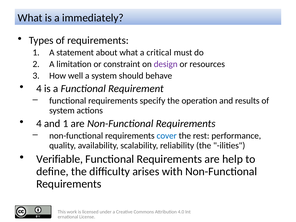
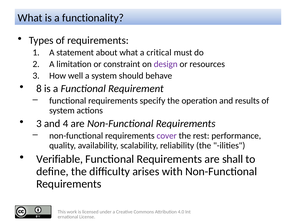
immediately: immediately -> functionality
4 at (39, 89): 4 -> 8
4 at (39, 124): 4 -> 3
and 1: 1 -> 4
cover colour: blue -> purple
help: help -> shall
